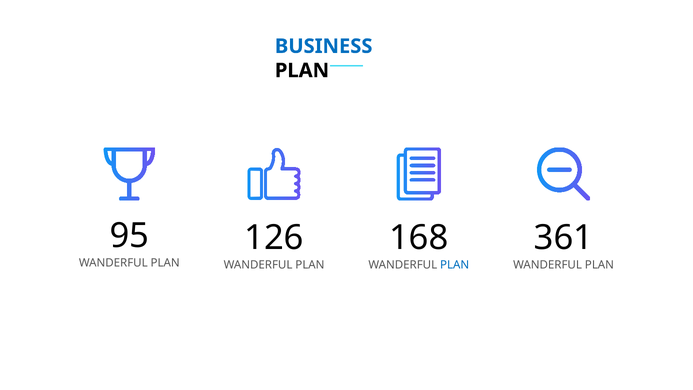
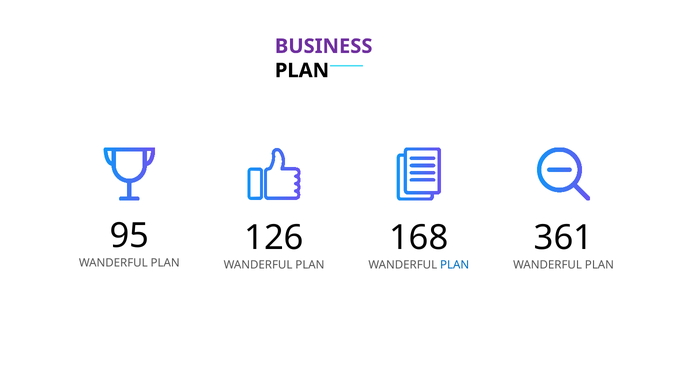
BUSINESS colour: blue -> purple
